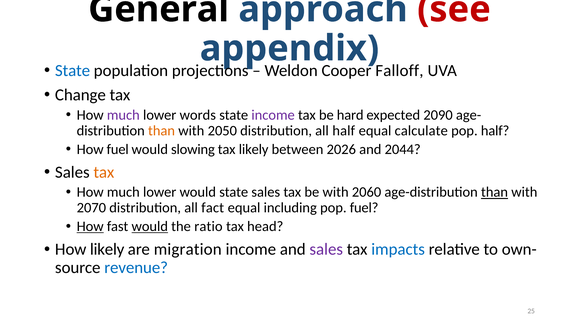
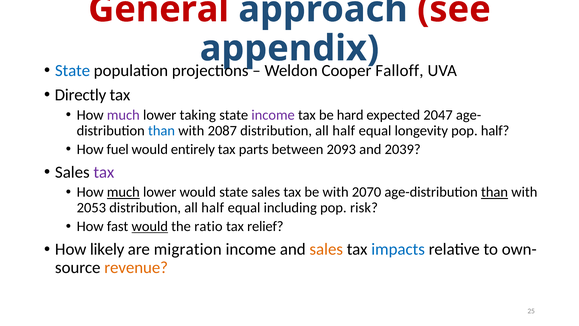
General colour: black -> red
Change: Change -> Directly
words: words -> taking
2090: 2090 -> 2047
than at (162, 130) colour: orange -> blue
2050: 2050 -> 2087
calculate: calculate -> longevity
slowing: slowing -> entirely
tax likely: likely -> parts
2026: 2026 -> 2093
2044: 2044 -> 2039
tax at (104, 172) colour: orange -> purple
much at (123, 192) underline: none -> present
2060: 2060 -> 2070
2070: 2070 -> 2053
fact at (213, 208): fact -> half
pop fuel: fuel -> risk
How at (90, 226) underline: present -> none
head: head -> relief
sales at (326, 249) colour: purple -> orange
revenue colour: blue -> orange
